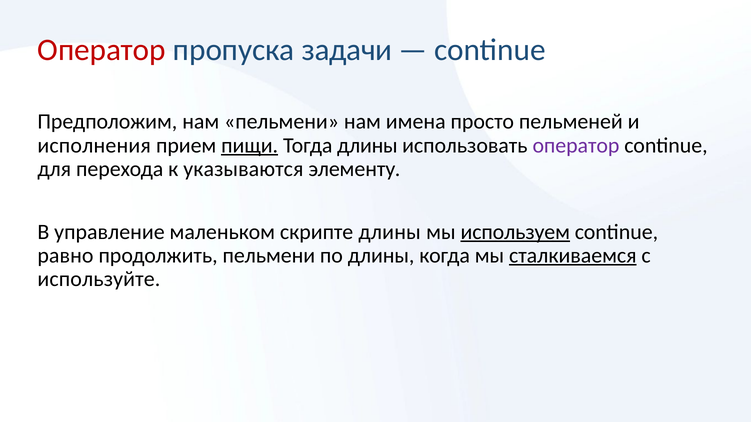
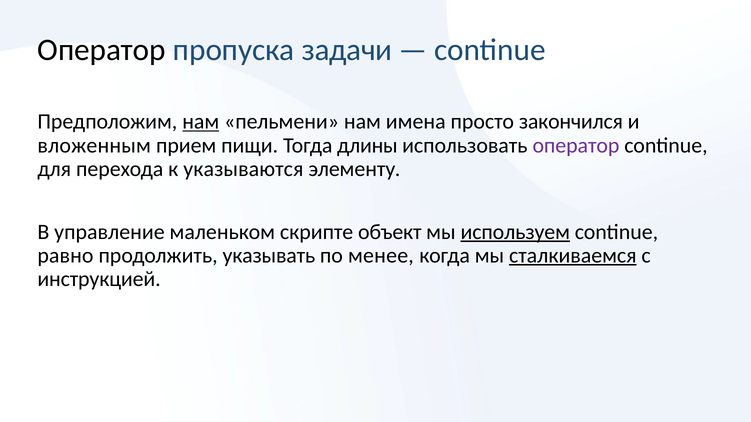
Оператор at (102, 50) colour: red -> black
нам at (201, 122) underline: none -> present
пельменей: пельменей -> закончился
исполнения: исполнения -> вложенным
пищи underline: present -> none
скрипте длины: длины -> объект
продолжить пельмени: пельмени -> указывать
по длины: длины -> менее
используйте: используйте -> инструкцией
